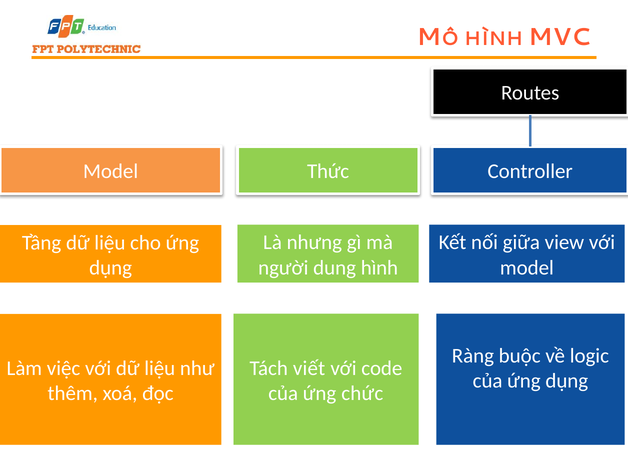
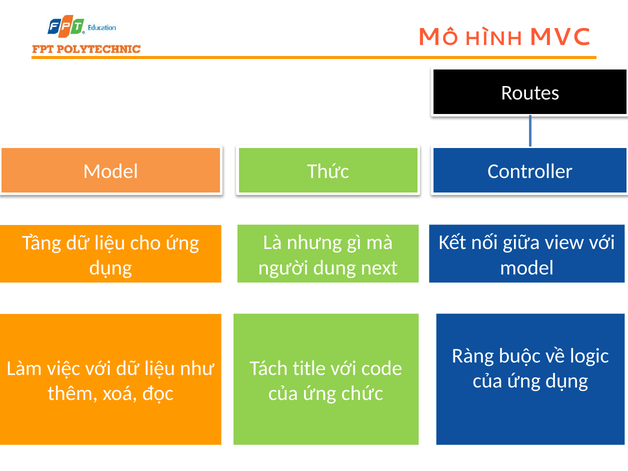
dung hình: hình -> next
viết: viết -> title
